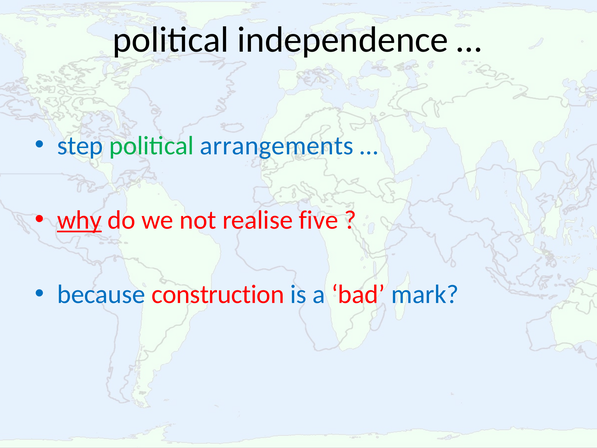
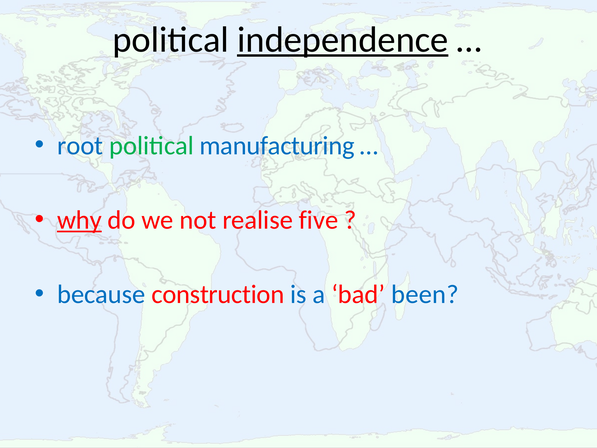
independence underline: none -> present
step: step -> root
arrangements: arrangements -> manufacturing
mark: mark -> been
